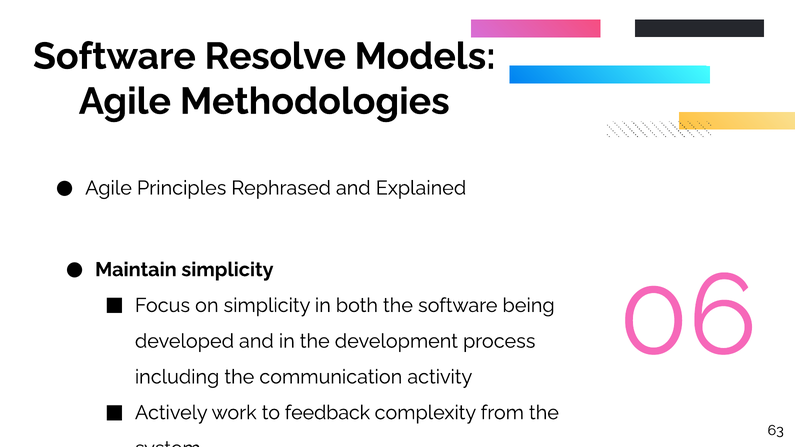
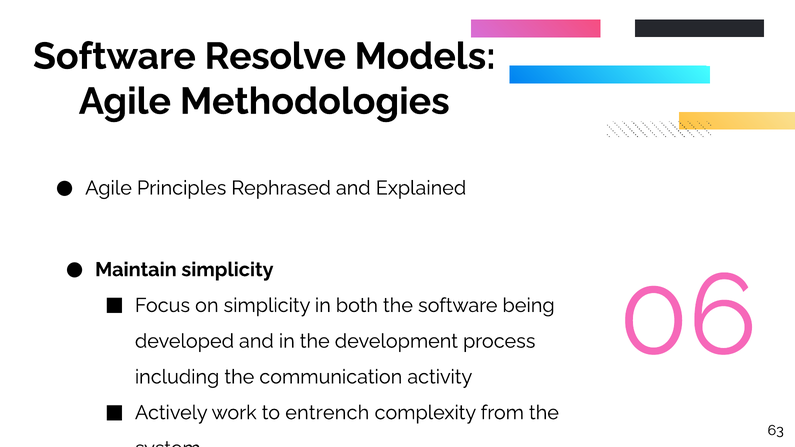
feedback: feedback -> entrench
